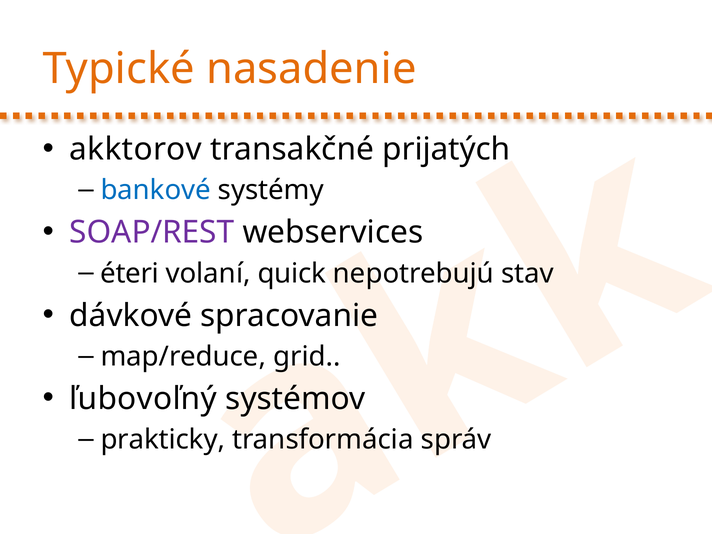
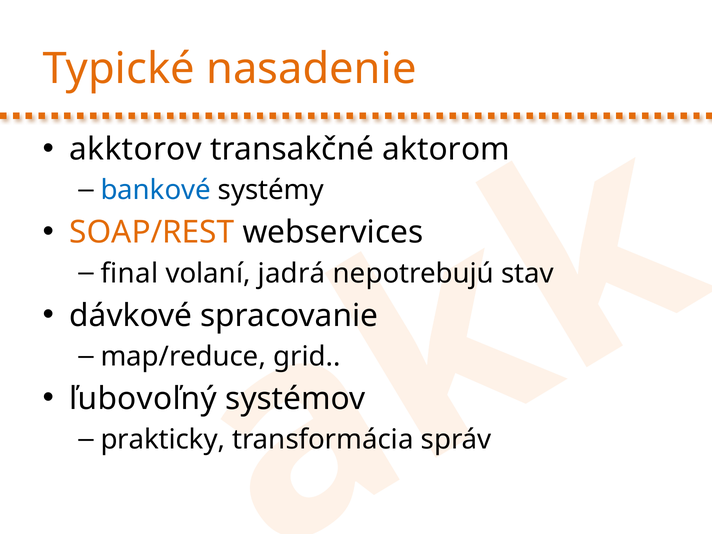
prijatých: prijatých -> aktorom
SOAP/REST colour: purple -> orange
éteri: éteri -> final
quick: quick -> jadrá
